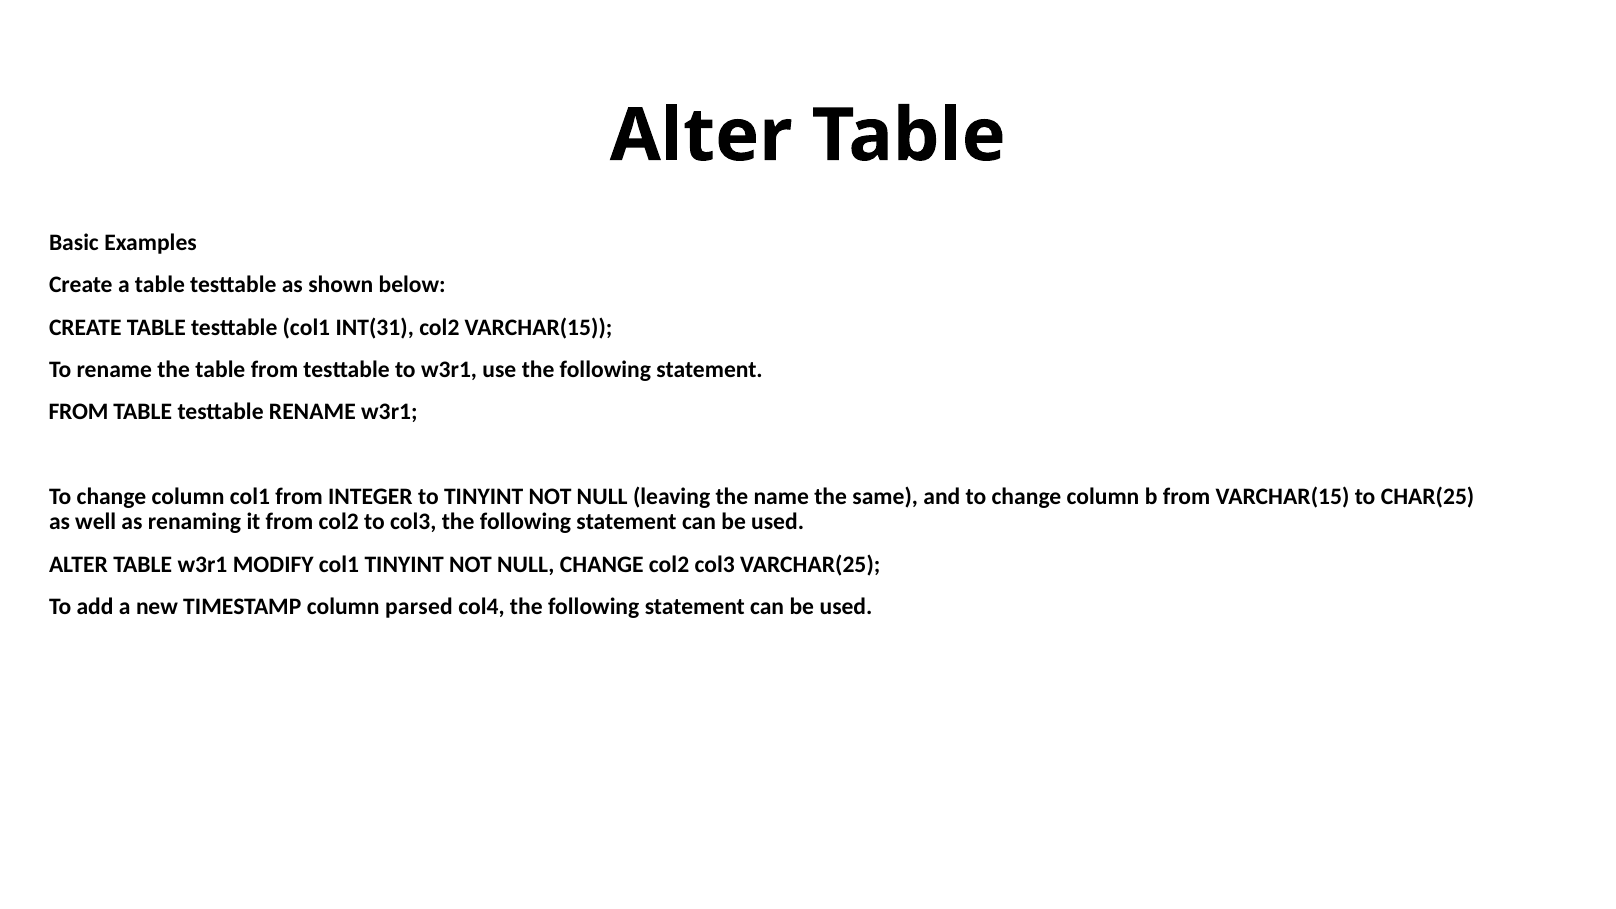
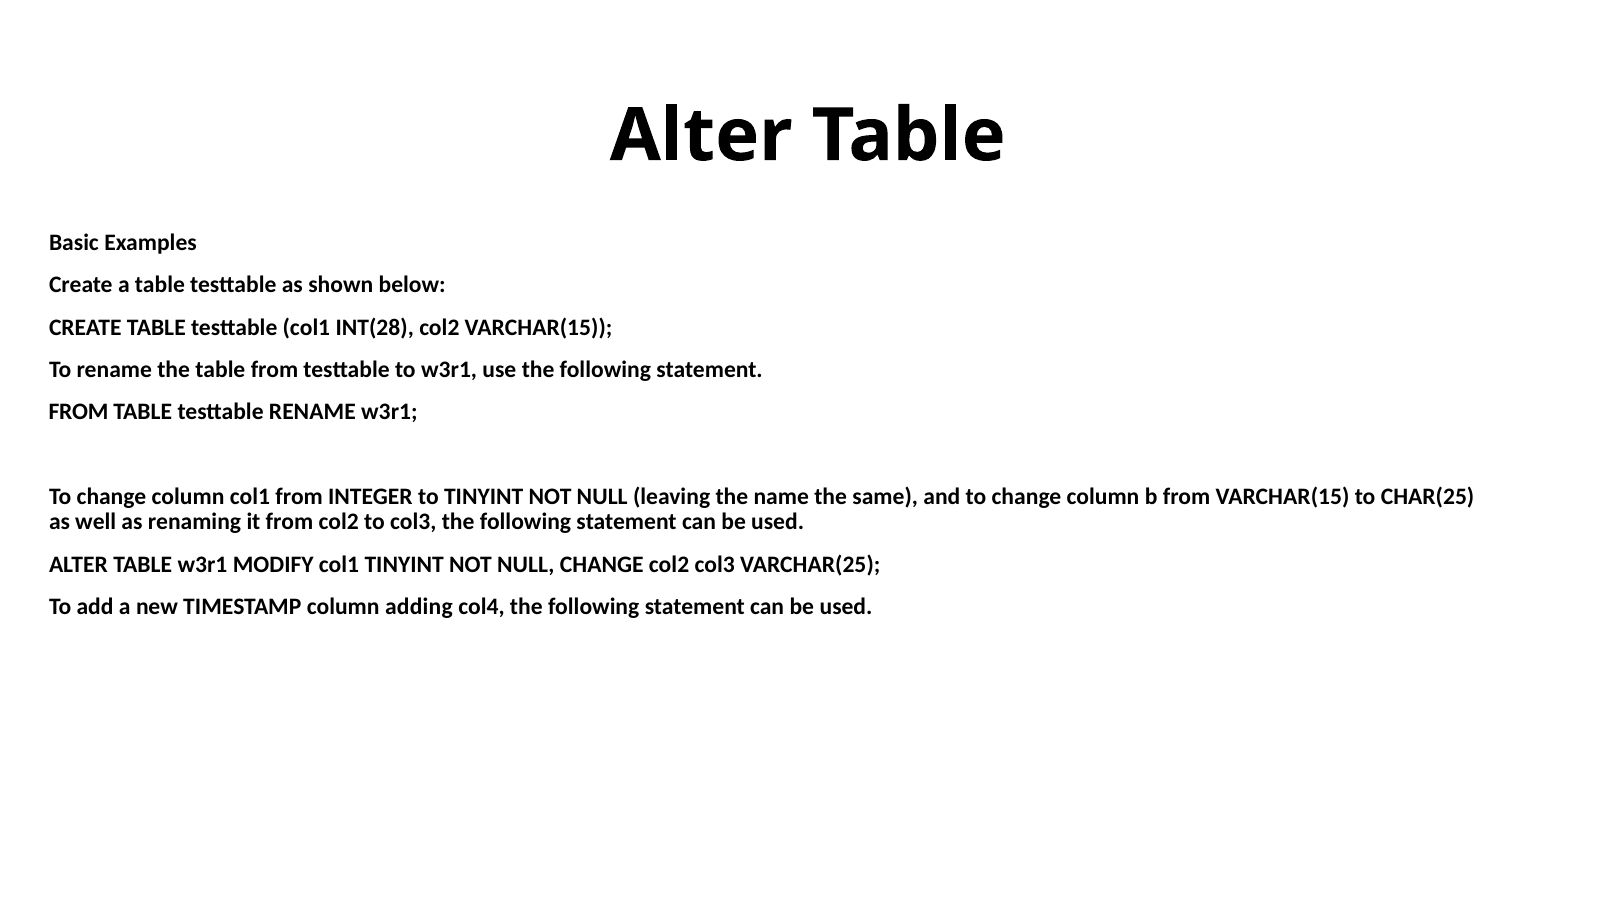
INT(31: INT(31 -> INT(28
parsed: parsed -> adding
